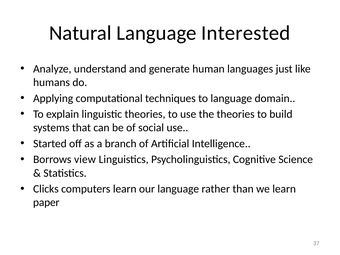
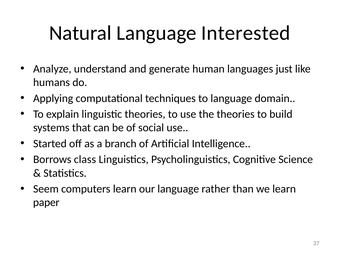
view: view -> class
Clicks: Clicks -> Seem
